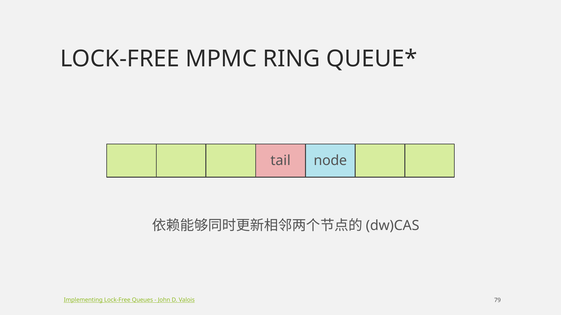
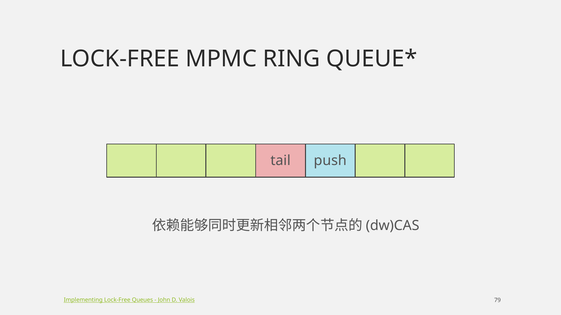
node: node -> push
